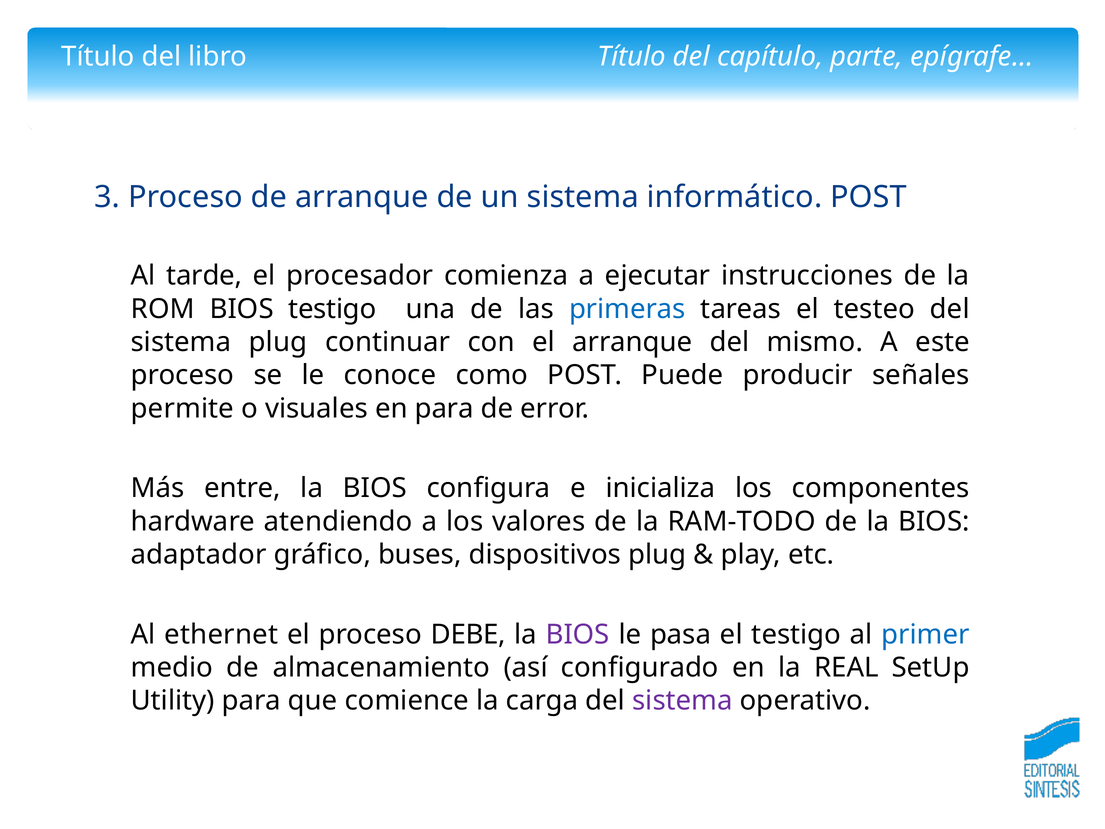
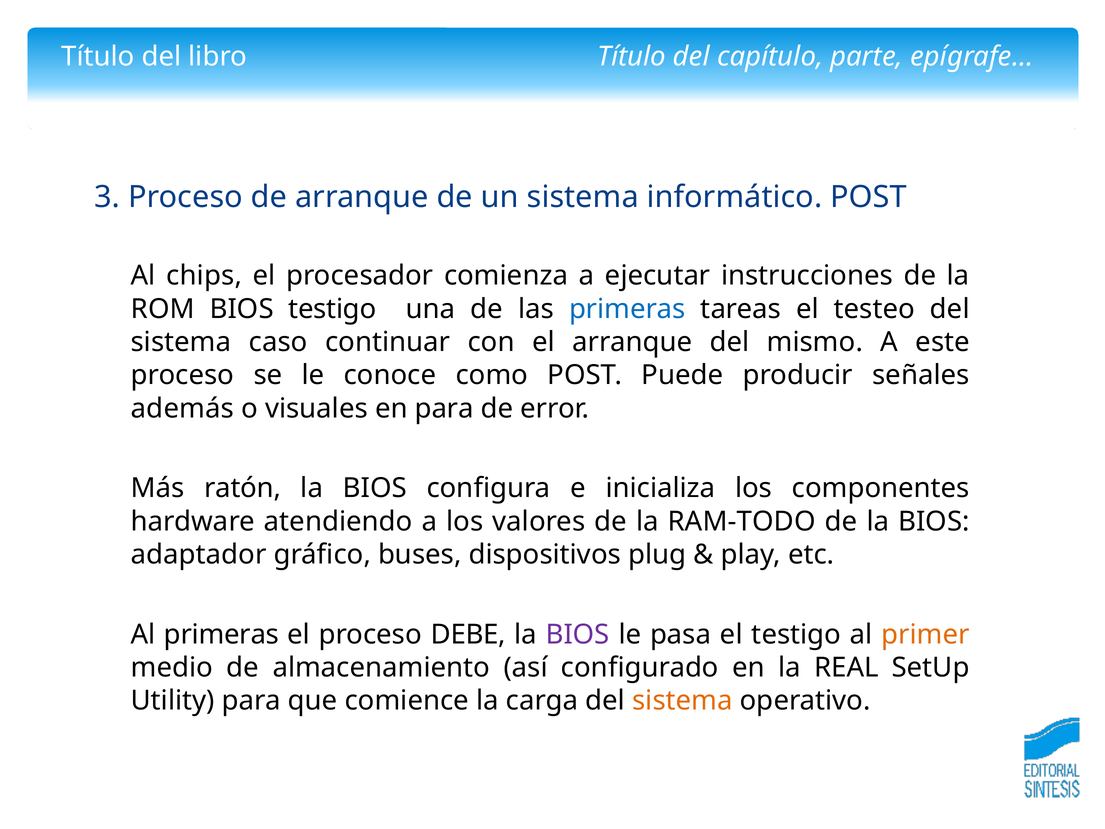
tarde: tarde -> chips
sistema plug: plug -> caso
permite: permite -> además
entre: entre -> ratón
Al ethernet: ethernet -> primeras
primer colour: blue -> orange
sistema at (682, 701) colour: purple -> orange
